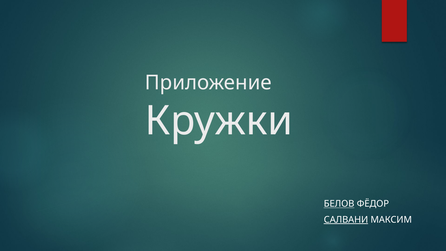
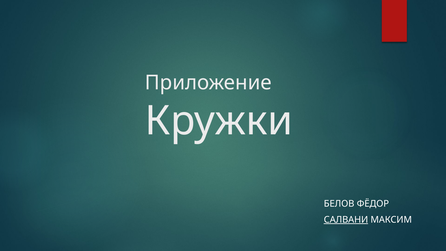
БЕЛОВ underline: present -> none
